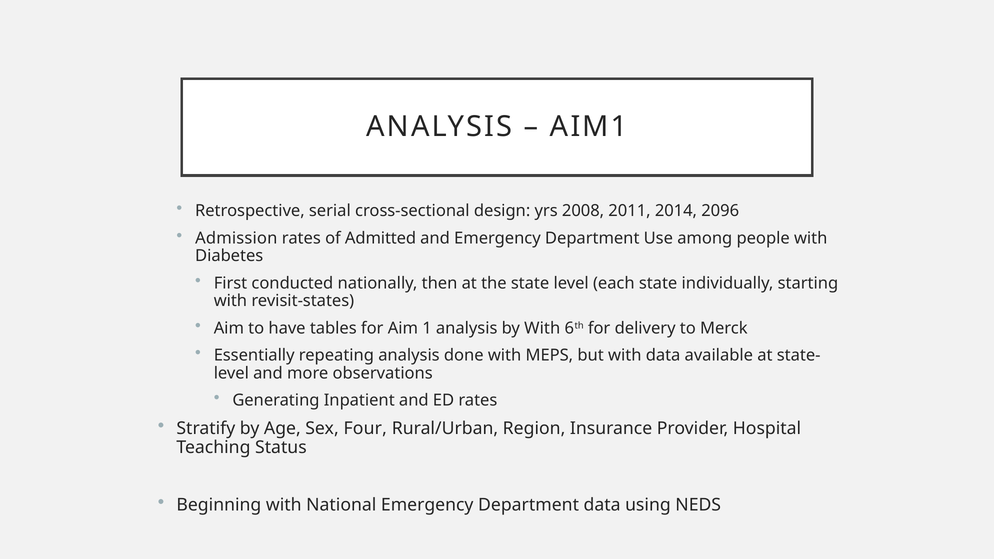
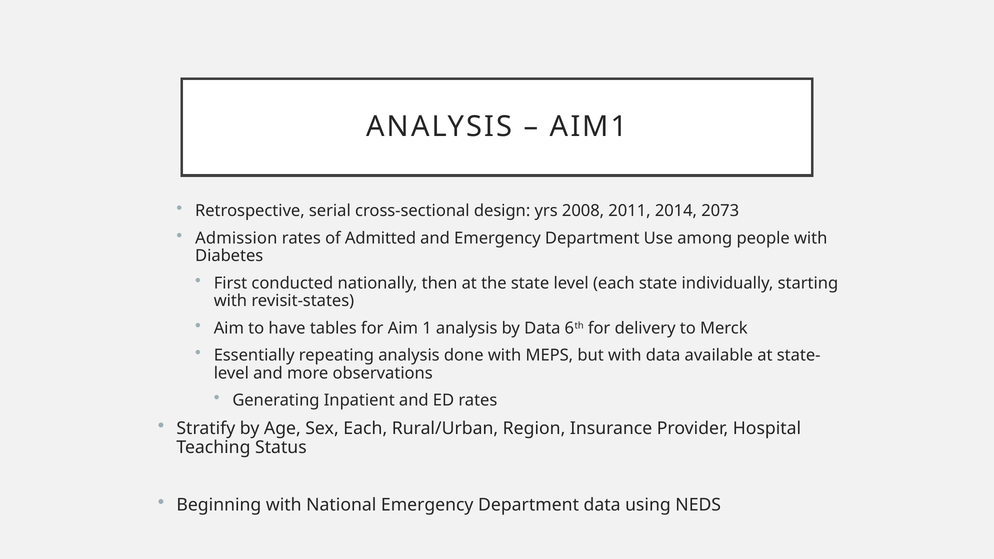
2096: 2096 -> 2073
by With: With -> Data
Sex Four: Four -> Each
